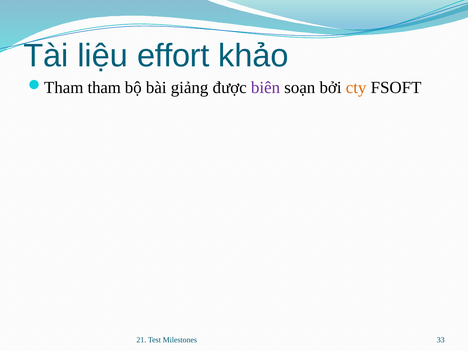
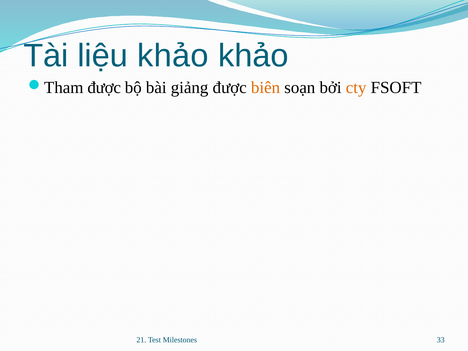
liệu effort: effort -> khảo
tham at (104, 88): tham -> được
biên colour: purple -> orange
